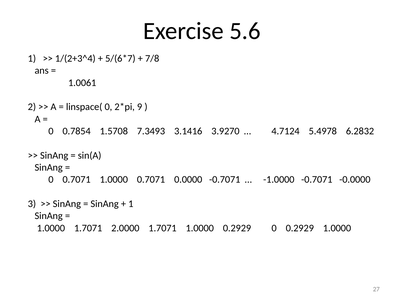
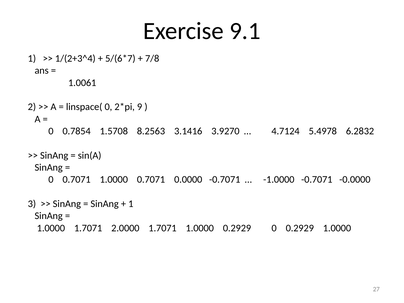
5.6: 5.6 -> 9.1
7.3493: 7.3493 -> 8.2563
